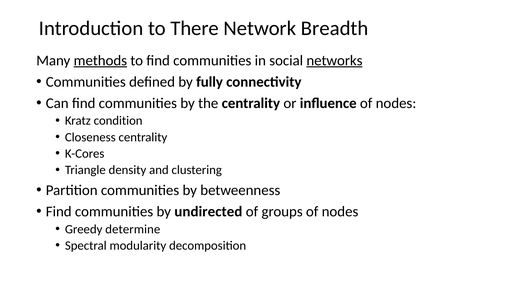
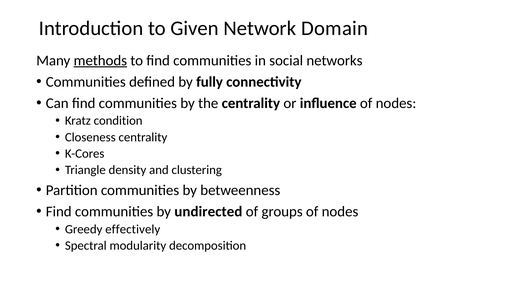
There: There -> Given
Breadth: Breadth -> Domain
networks underline: present -> none
determine: determine -> effectively
